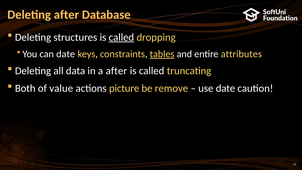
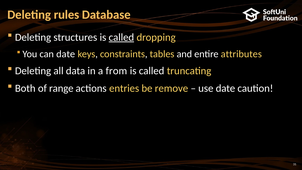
Deleting after: after -> rules
tables underline: present -> none
a after: after -> from
value: value -> range
picture: picture -> entries
